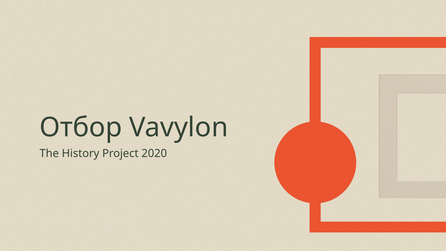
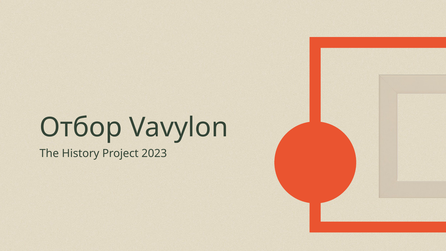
2020: 2020 -> 2023
